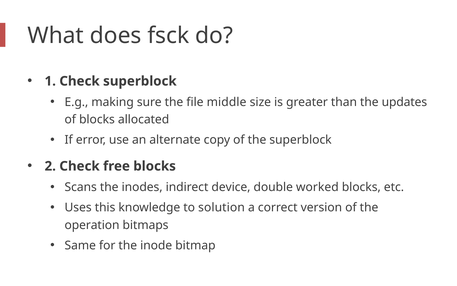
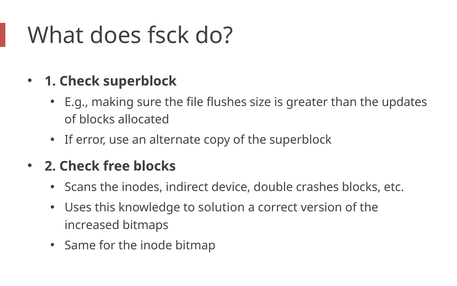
middle: middle -> flushes
worked: worked -> crashes
operation: operation -> increased
